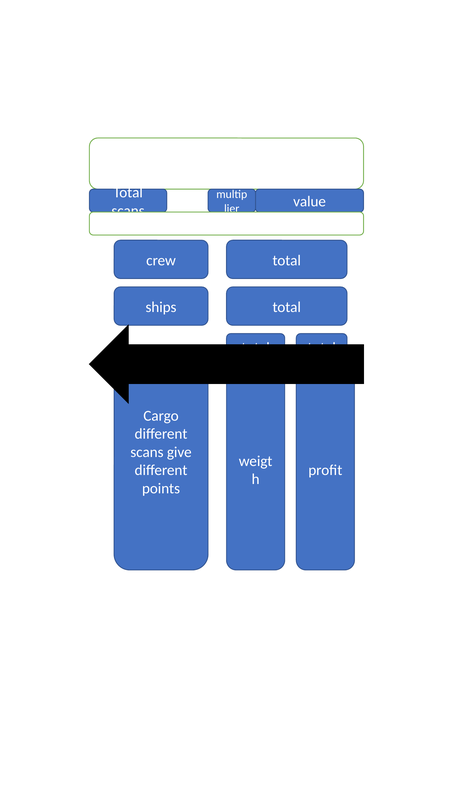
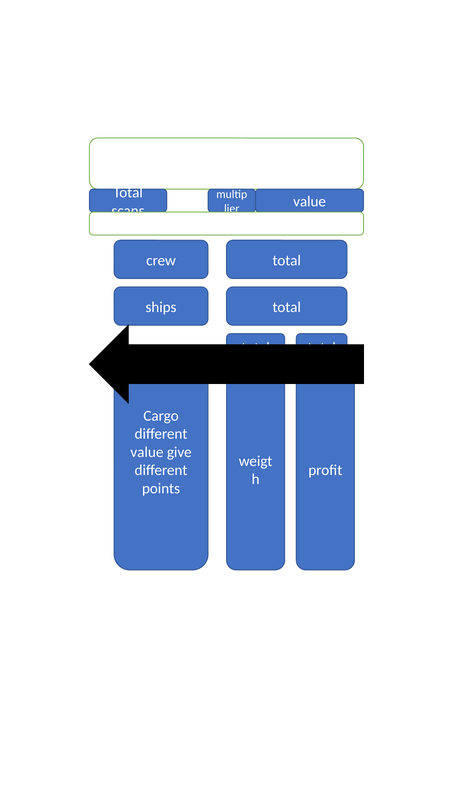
scans at (147, 452): scans -> value
